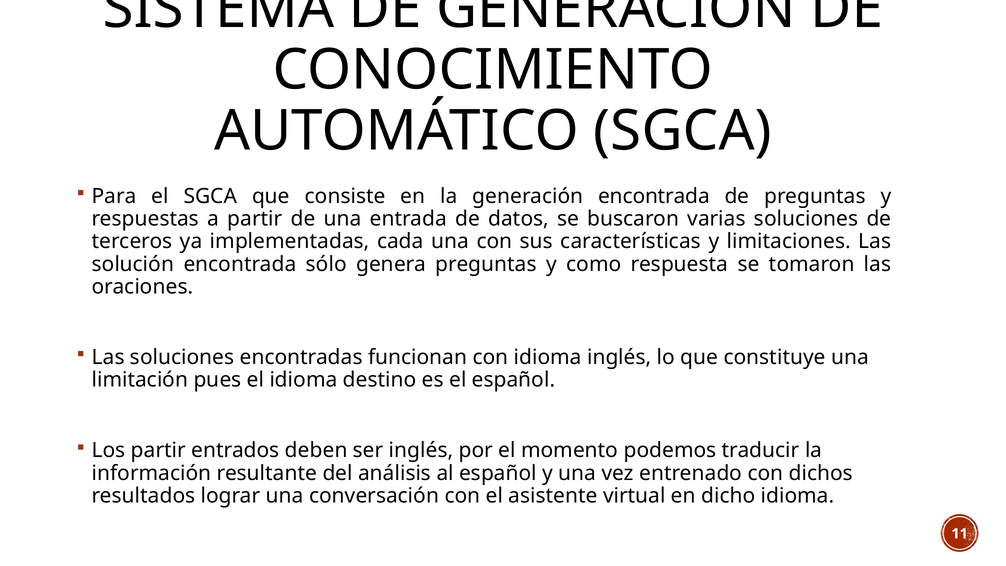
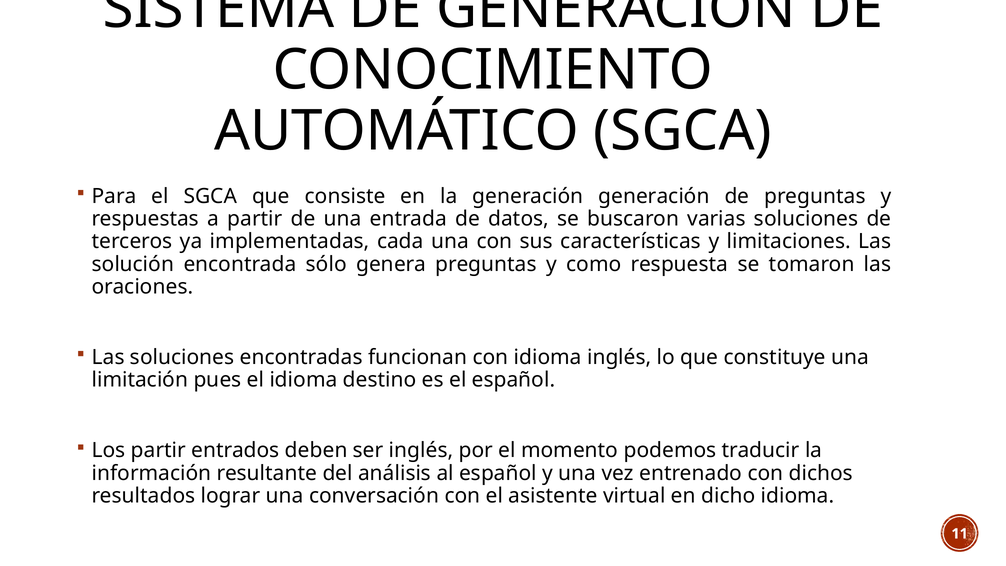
generación encontrada: encontrada -> generación
